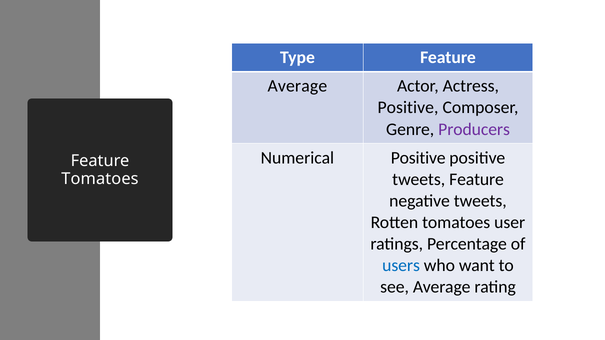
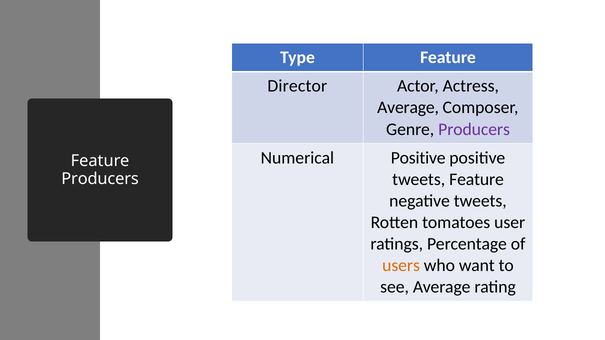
Average at (297, 86): Average -> Director
Positive at (408, 108): Positive -> Average
Tomatoes at (100, 179): Tomatoes -> Producers
users colour: blue -> orange
